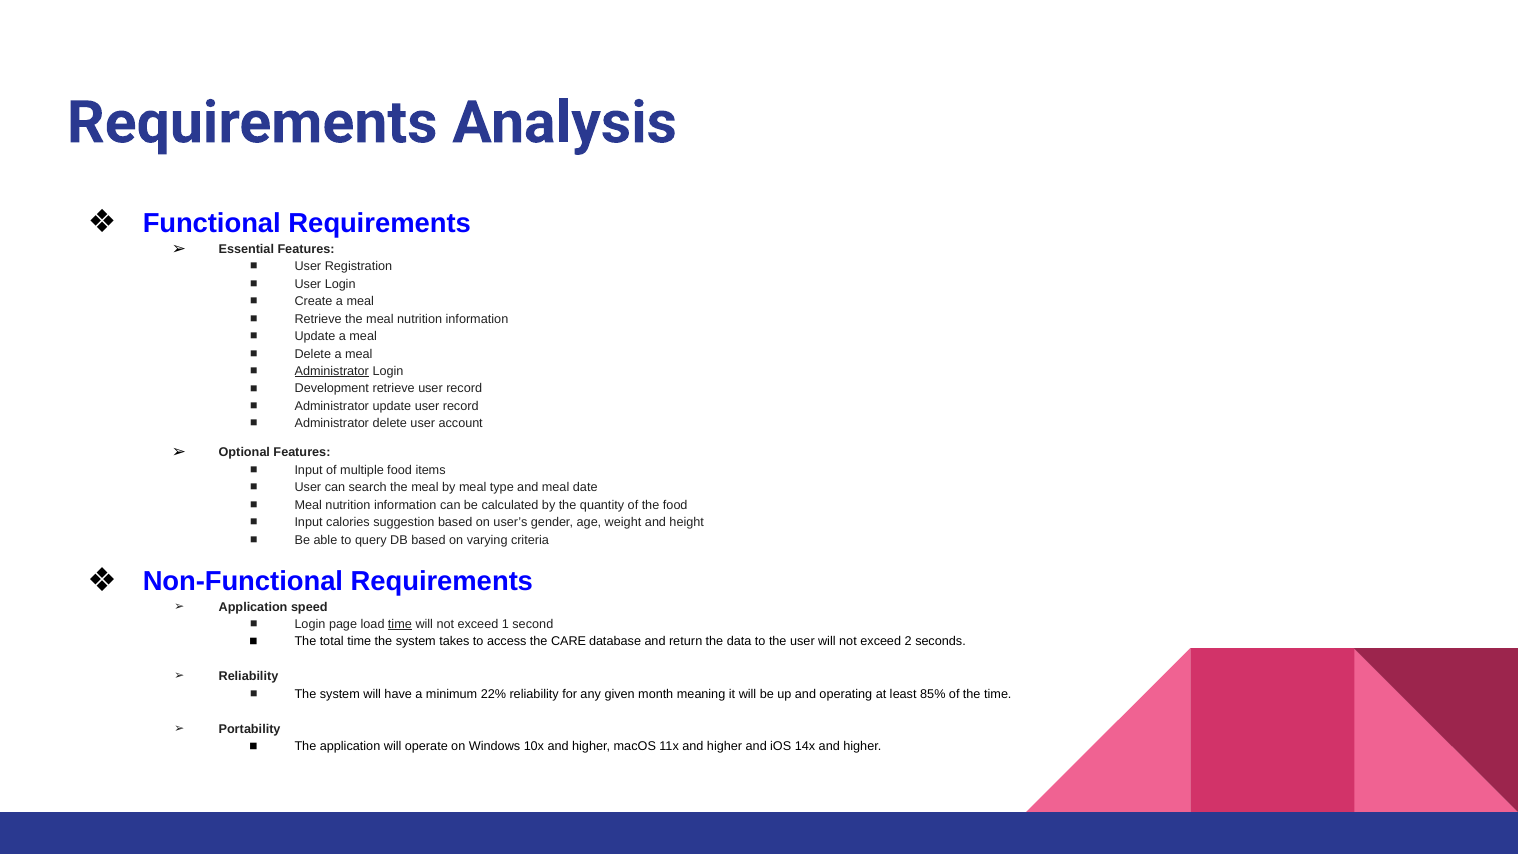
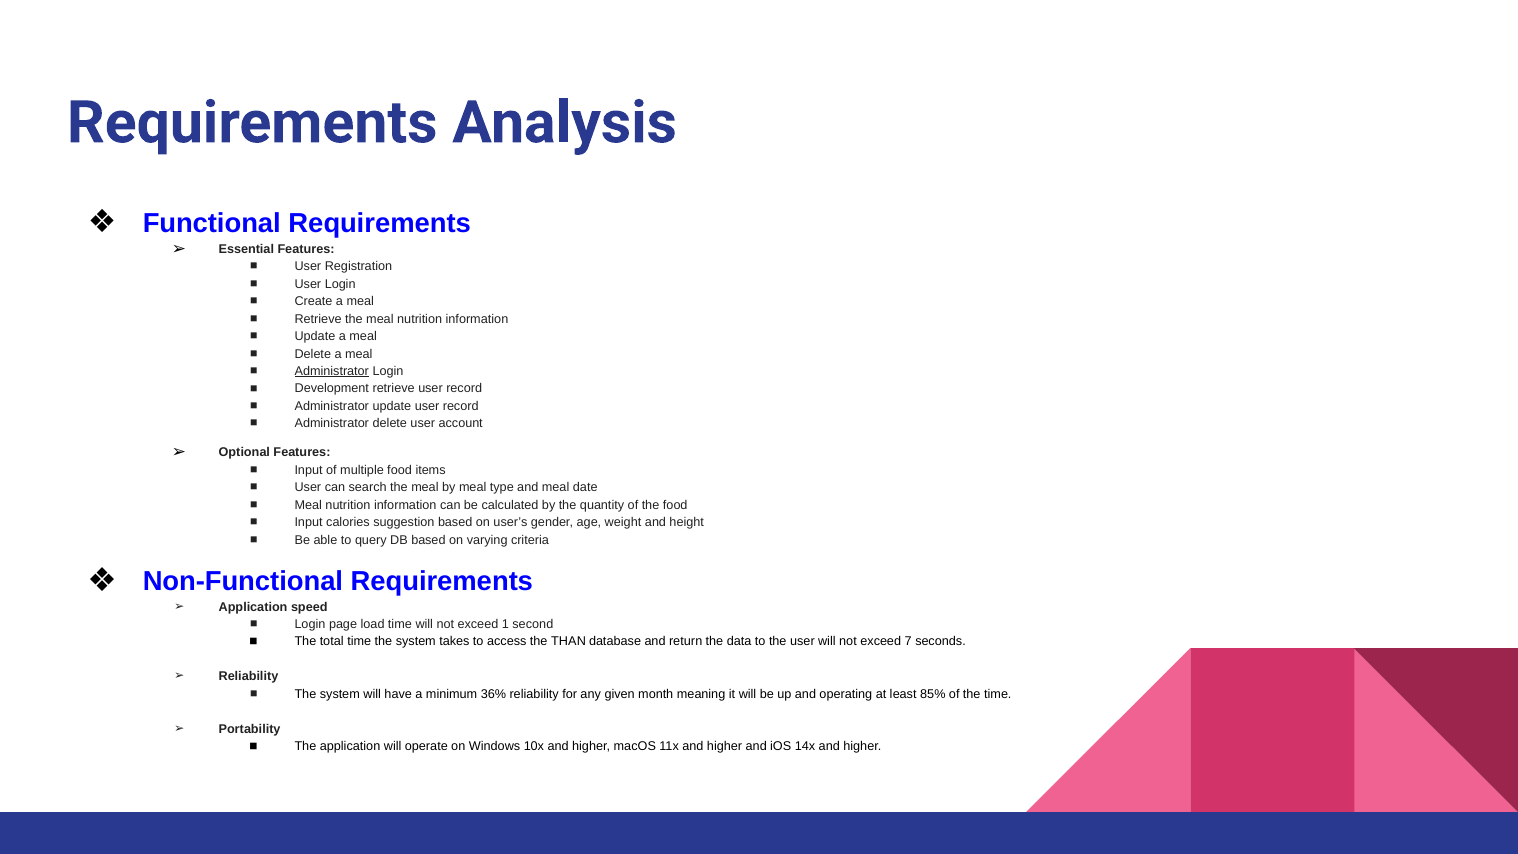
time at (400, 624) underline: present -> none
CARE: CARE -> THAN
2: 2 -> 7
22%: 22% -> 36%
